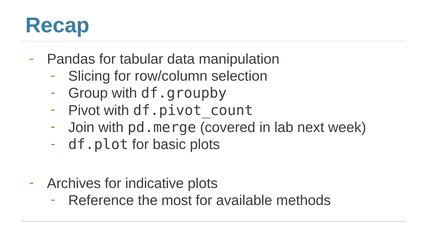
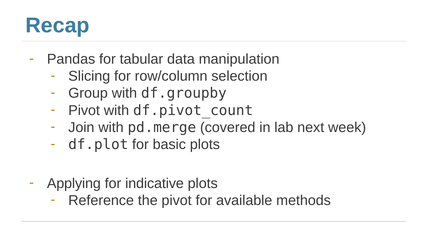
Archives: Archives -> Applying
the most: most -> pivot
